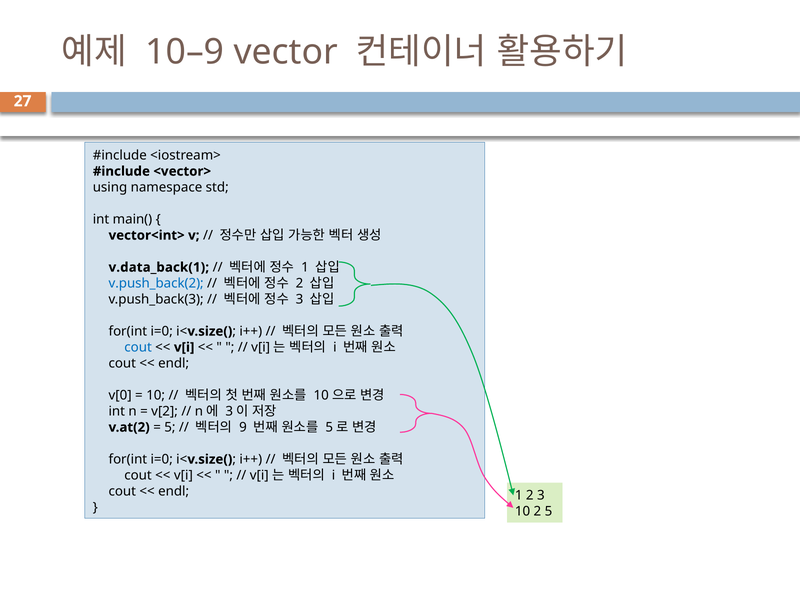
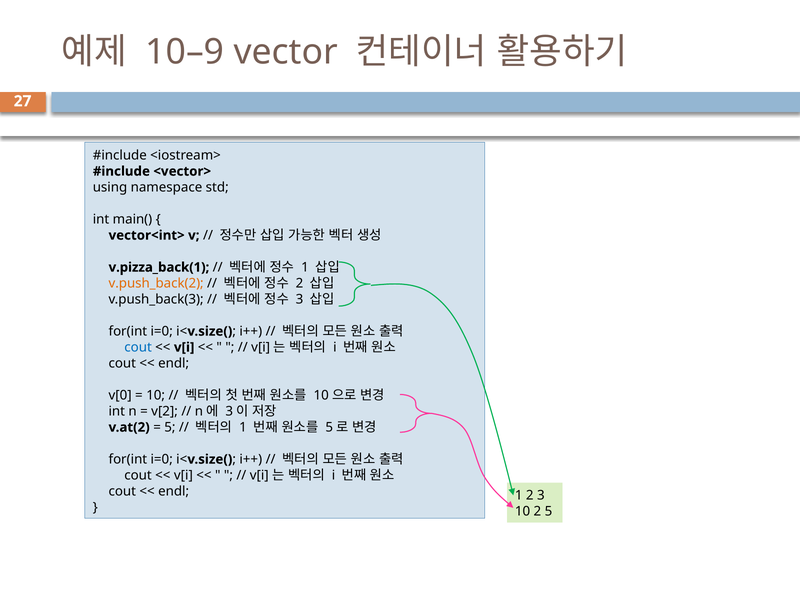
v.data_back(1: v.data_back(1 -> v.pizza_back(1
v.push_back(2 colour: blue -> orange
9 at (243, 427): 9 -> 1
